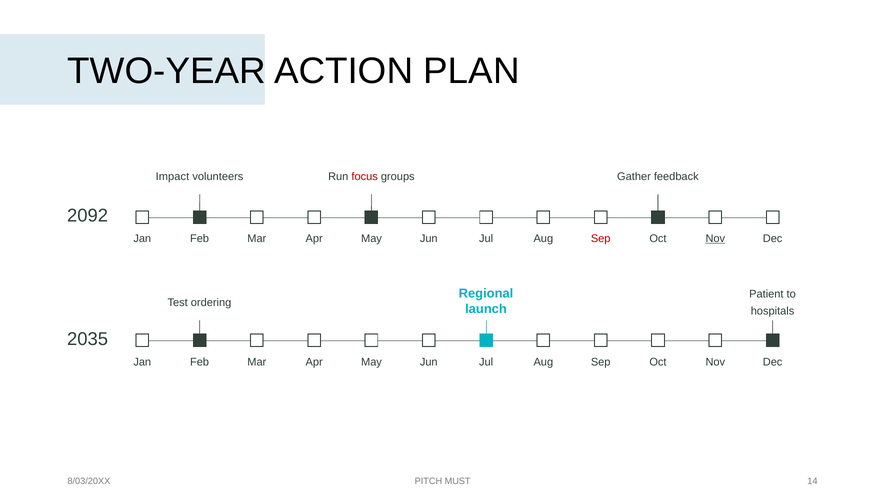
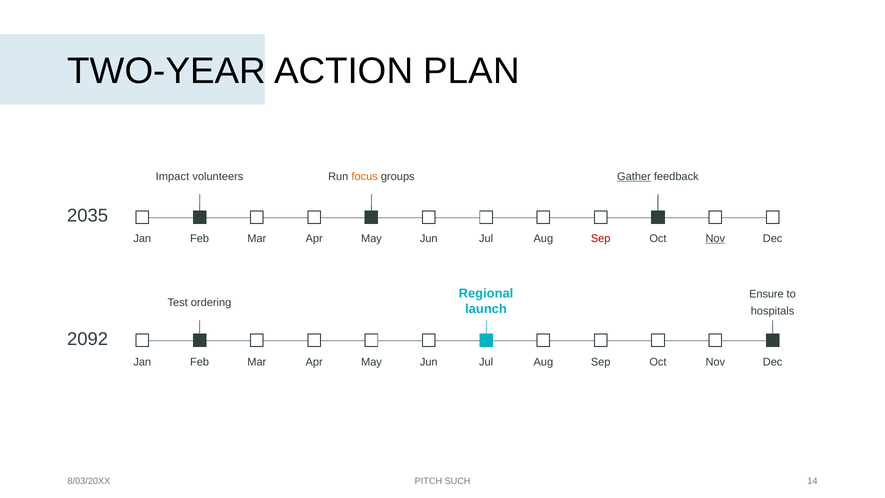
focus colour: red -> orange
Gather underline: none -> present
2092: 2092 -> 2035
Patient: Patient -> Ensure
2035: 2035 -> 2092
MUST: MUST -> SUCH
